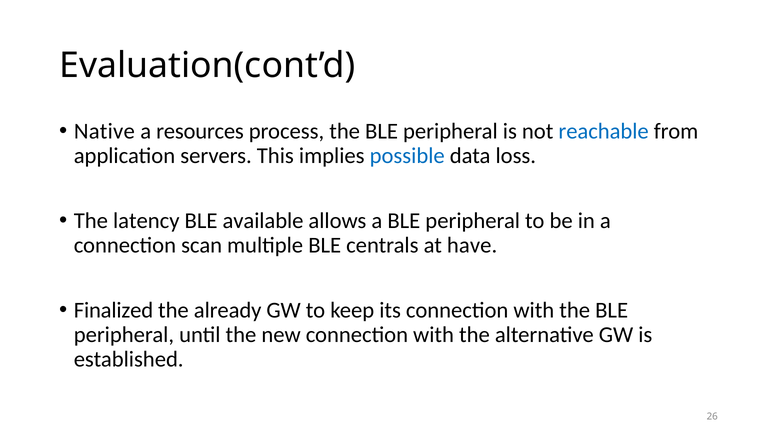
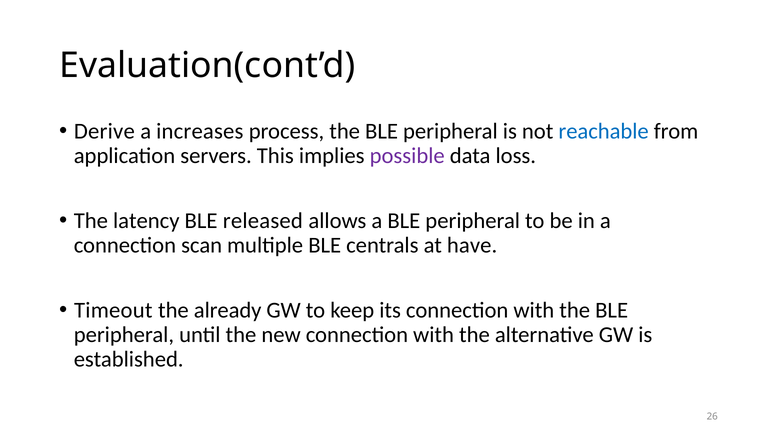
Native: Native -> Derive
resources: resources -> increases
possible colour: blue -> purple
available: available -> released
Finalized: Finalized -> Timeout
